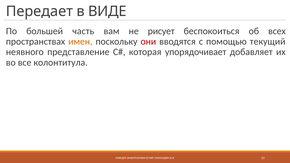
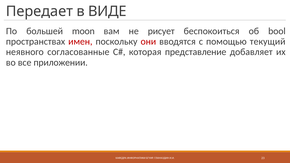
часть: часть -> moon
всех: всех -> bool
имен colour: orange -> red
представление: представление -> согласованные
упорядочивает: упорядочивает -> представление
колонтитула: колонтитула -> приложении
